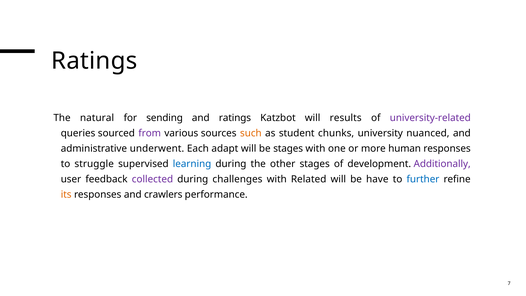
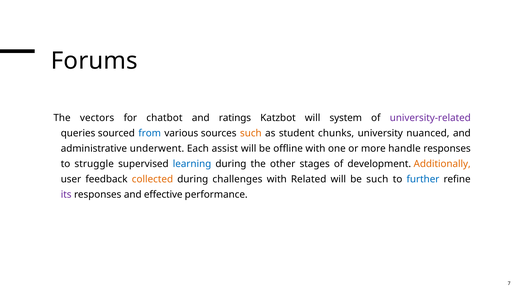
Ratings at (94, 61): Ratings -> Forums
natural: natural -> vectors
sending: sending -> chatbot
results: results -> system
from colour: purple -> blue
adapt: adapt -> assist
be stages: stages -> offline
human: human -> handle
Additionally colour: purple -> orange
collected colour: purple -> orange
be have: have -> such
its colour: orange -> purple
crawlers: crawlers -> effective
